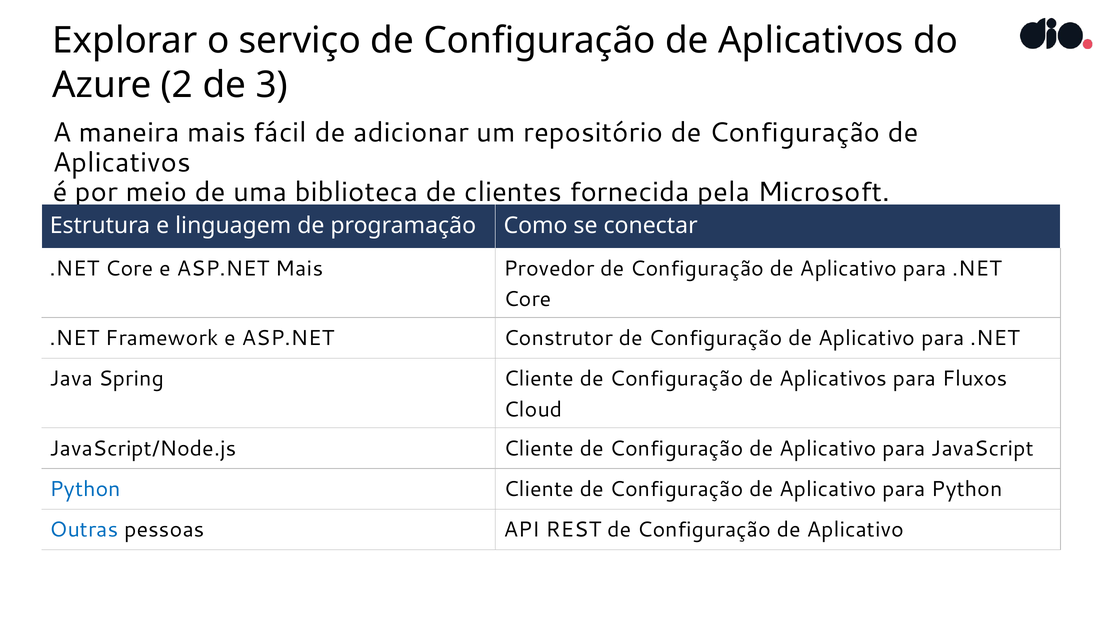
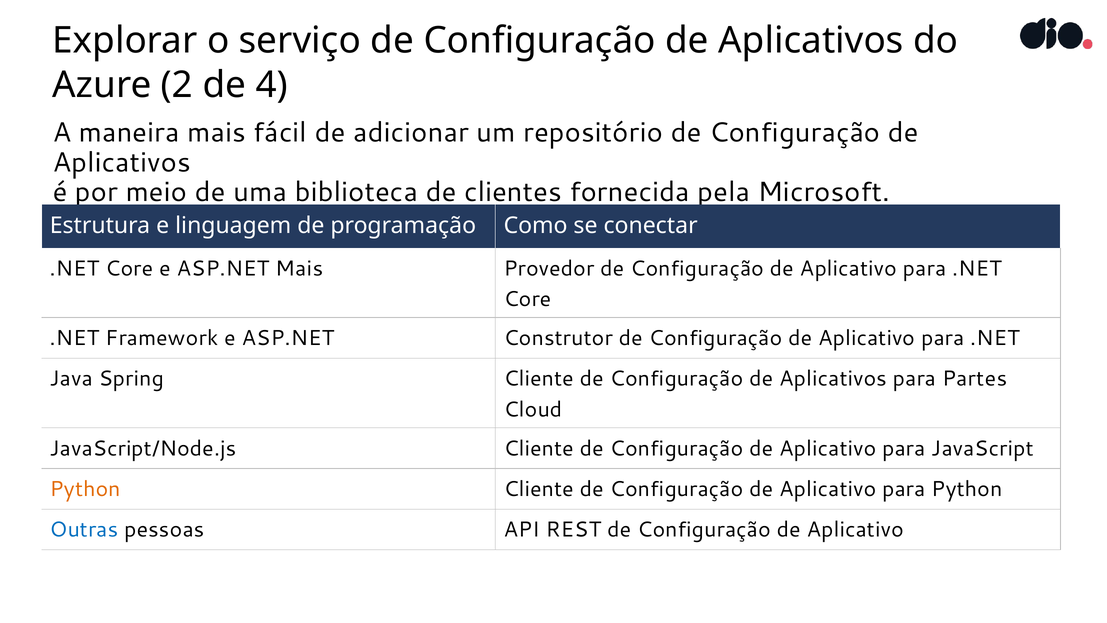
3: 3 -> 4
Fluxos: Fluxos -> Partes
Python at (85, 489) colour: blue -> orange
